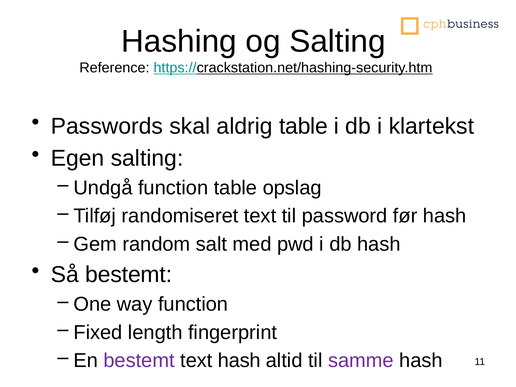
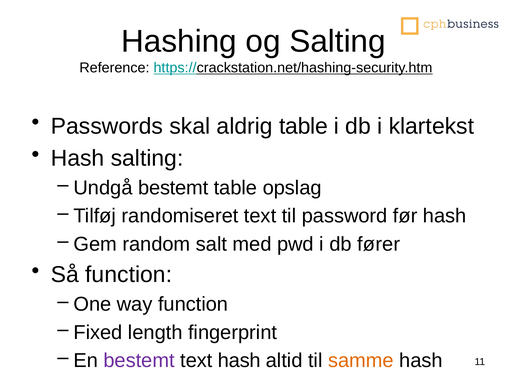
Egen at (78, 158): Egen -> Hash
Undgå function: function -> bestemt
db hash: hash -> fører
Så bestemt: bestemt -> function
samme colour: purple -> orange
